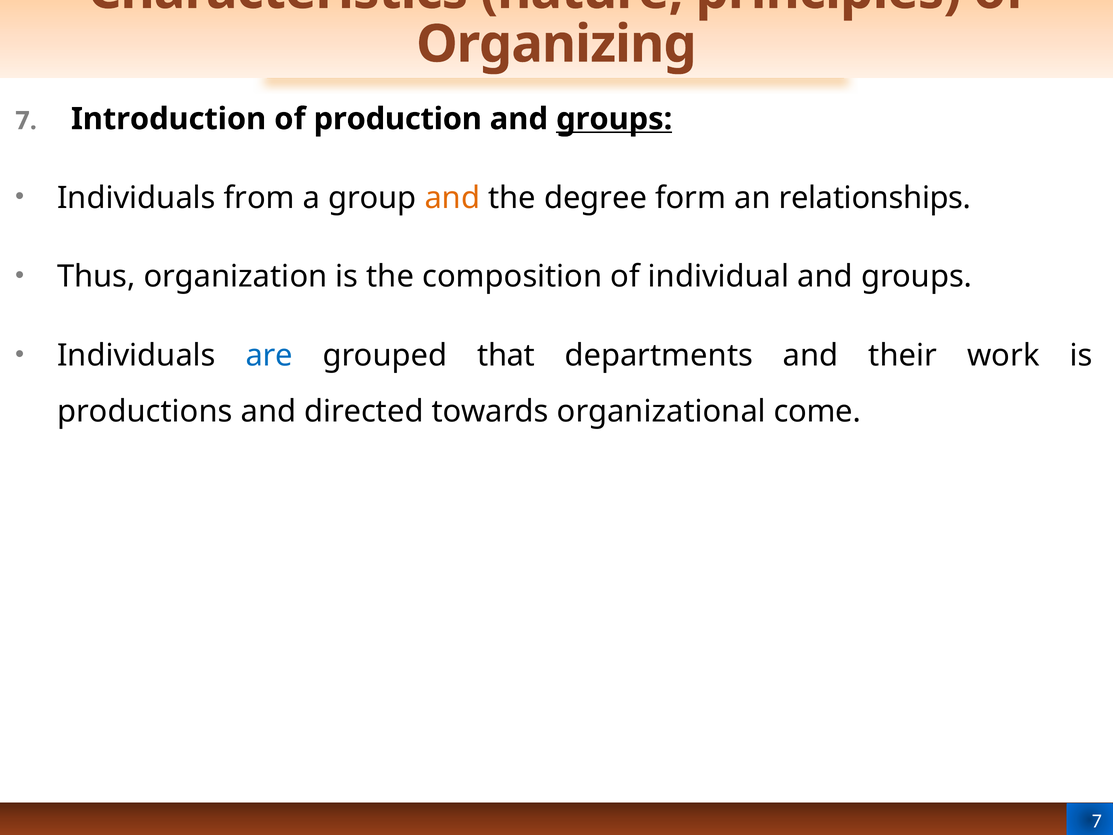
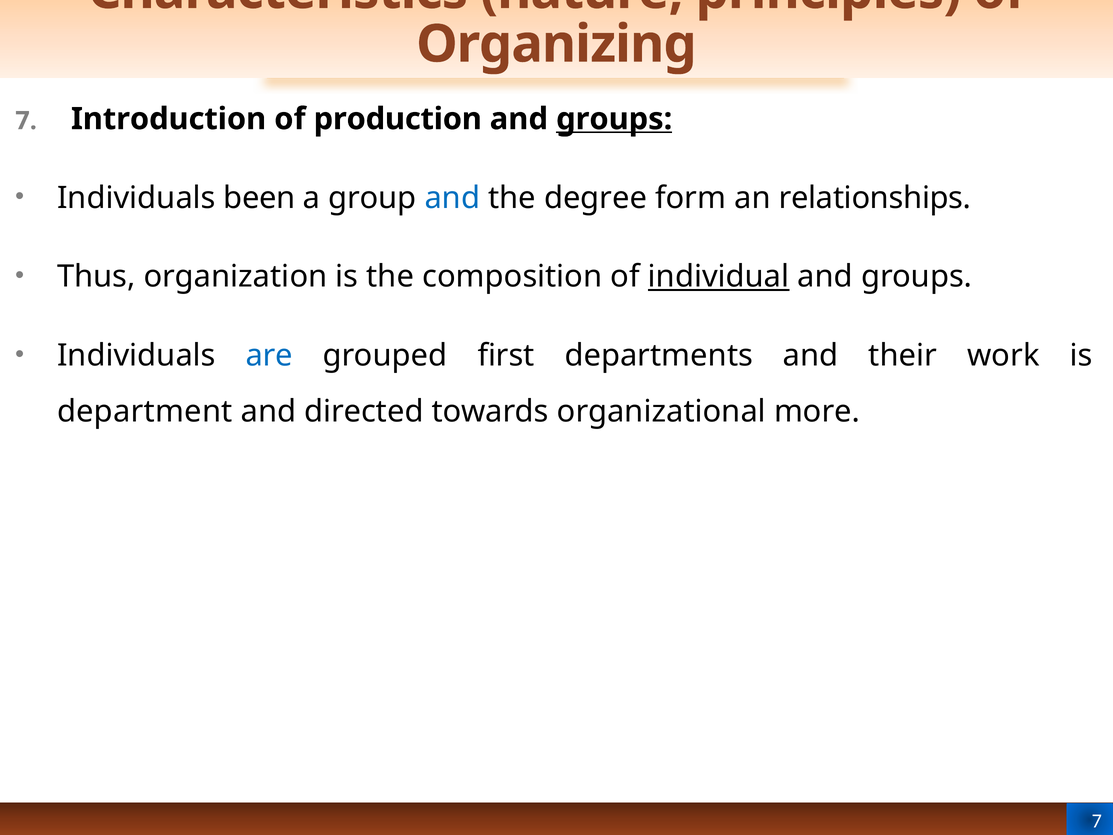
from: from -> been
and at (452, 198) colour: orange -> blue
individual underline: none -> present
that: that -> first
productions: productions -> department
come: come -> more
